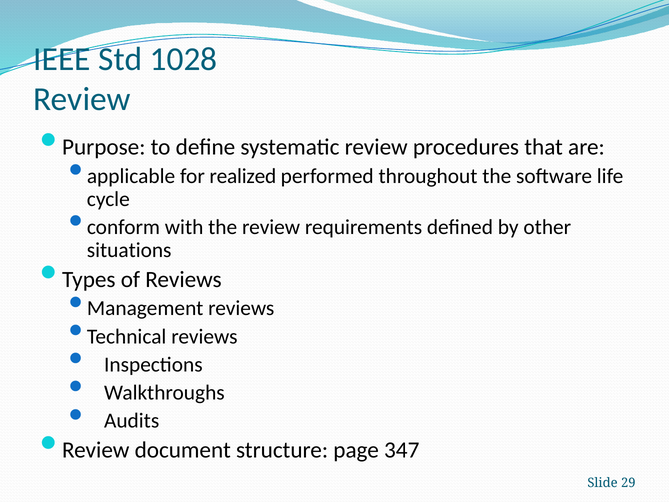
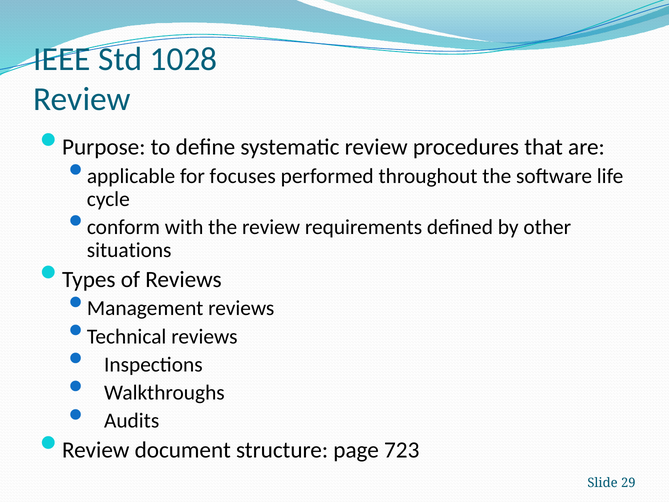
realized: realized -> focuses
347: 347 -> 723
